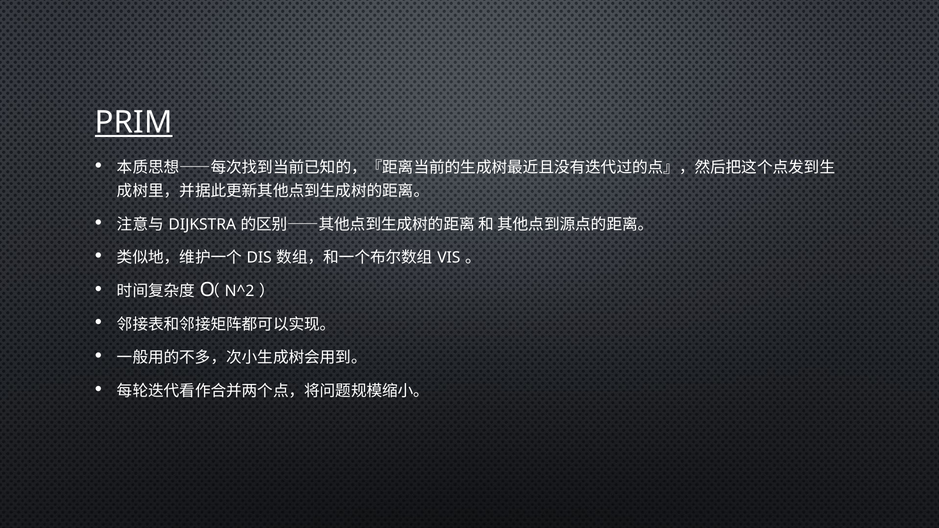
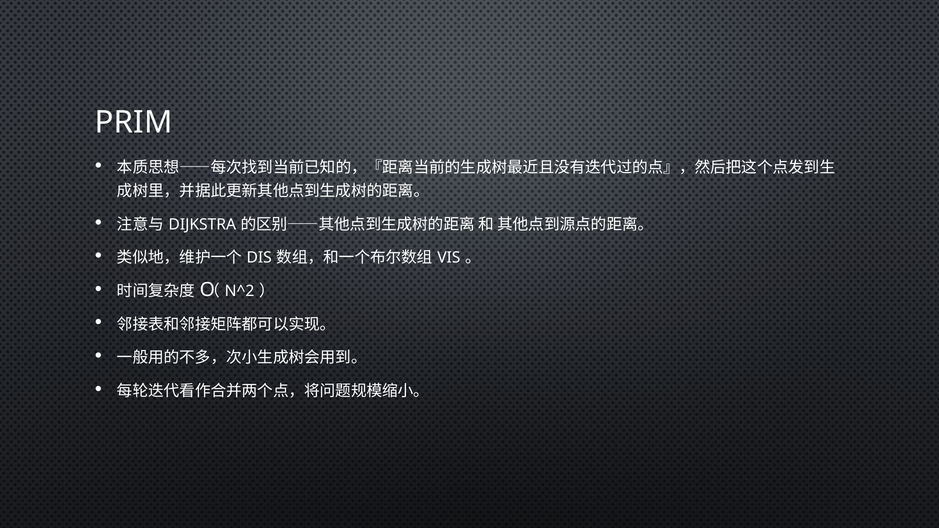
PRIM underline: present -> none
